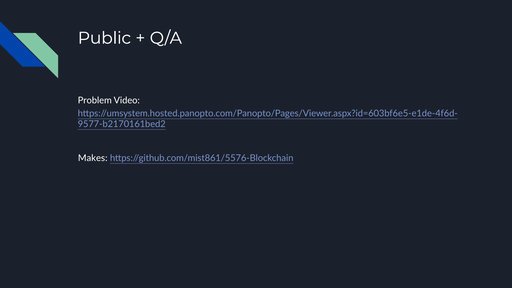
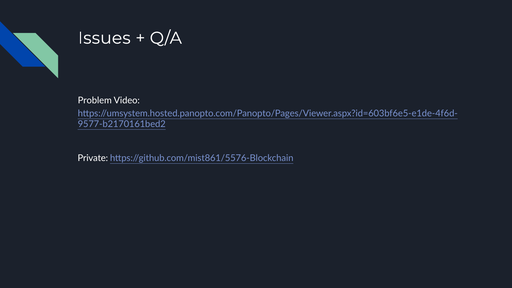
Public: Public -> Issues
Makes: Makes -> Private
